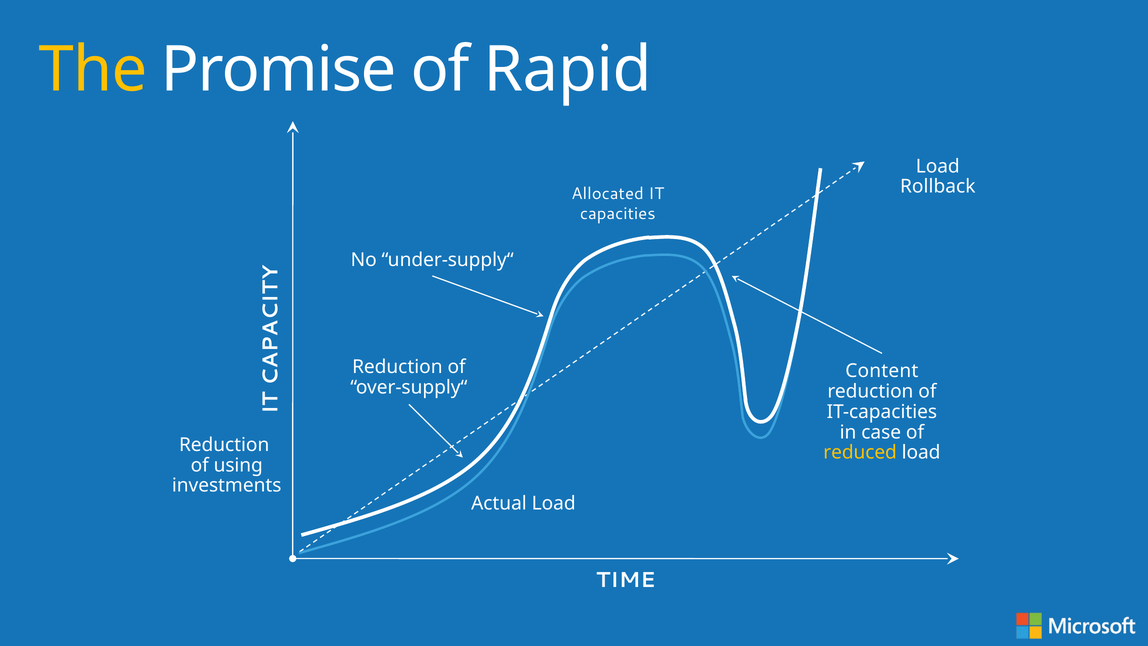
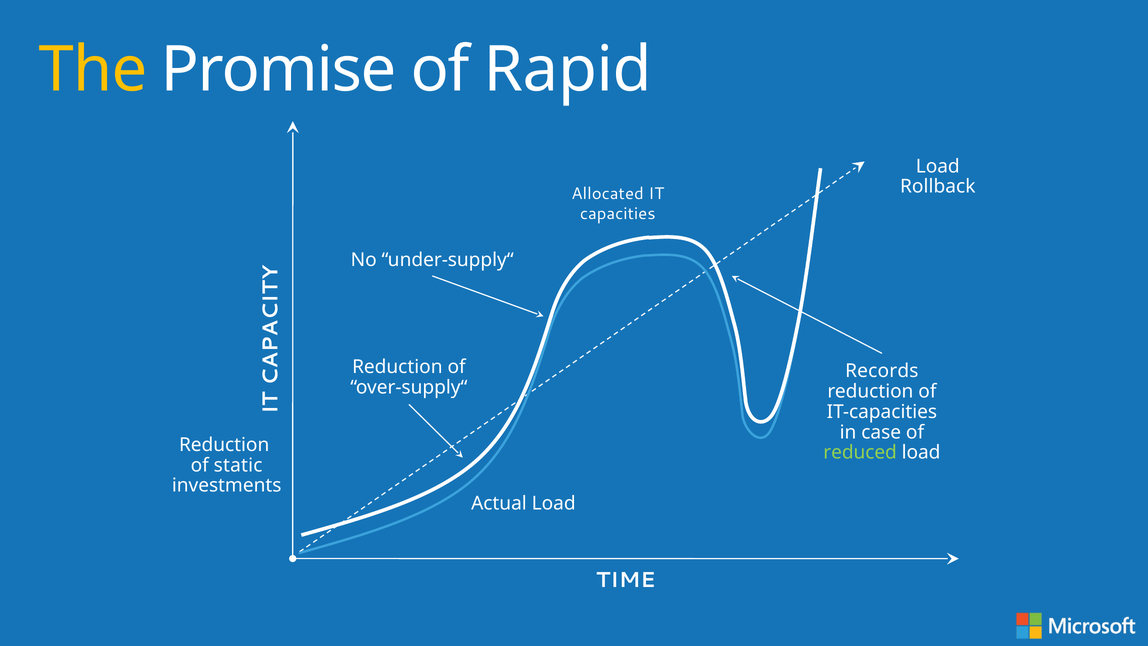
Content: Content -> Records
reduced colour: yellow -> light green
using: using -> static
